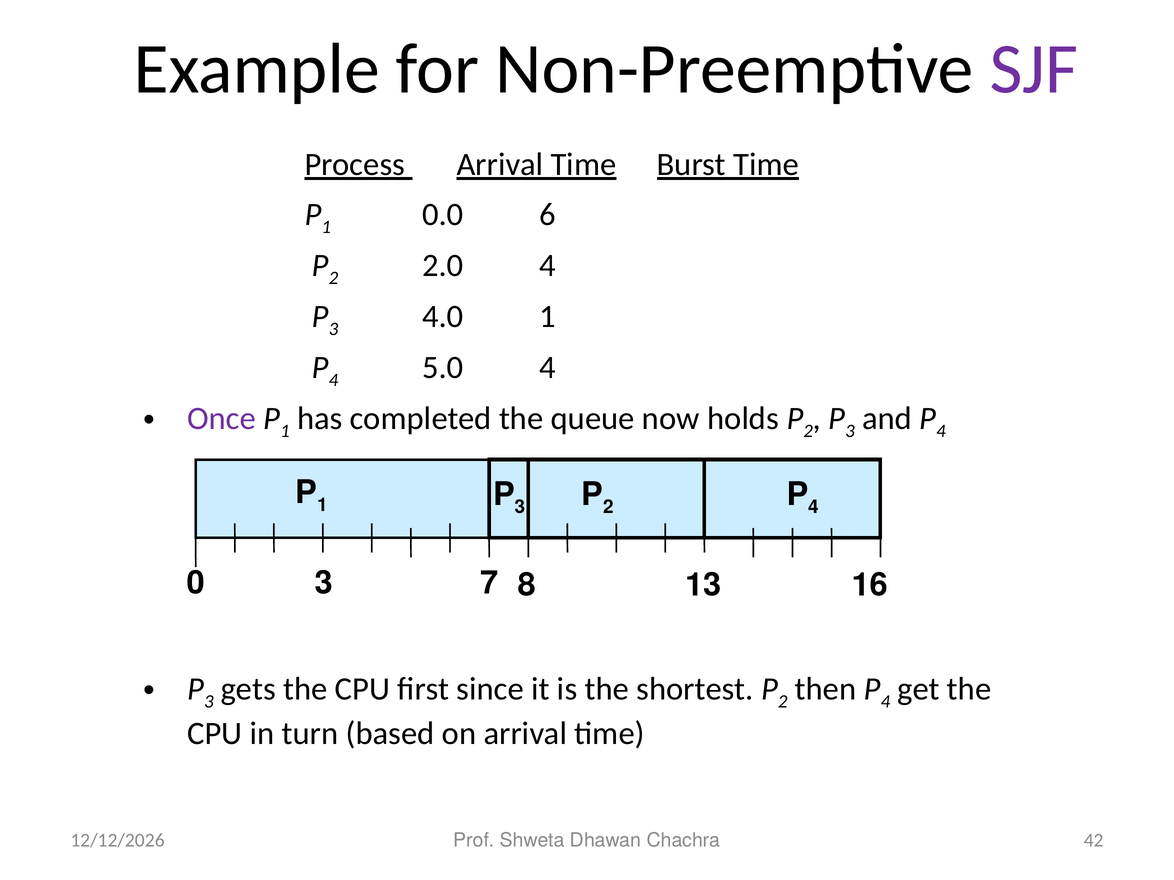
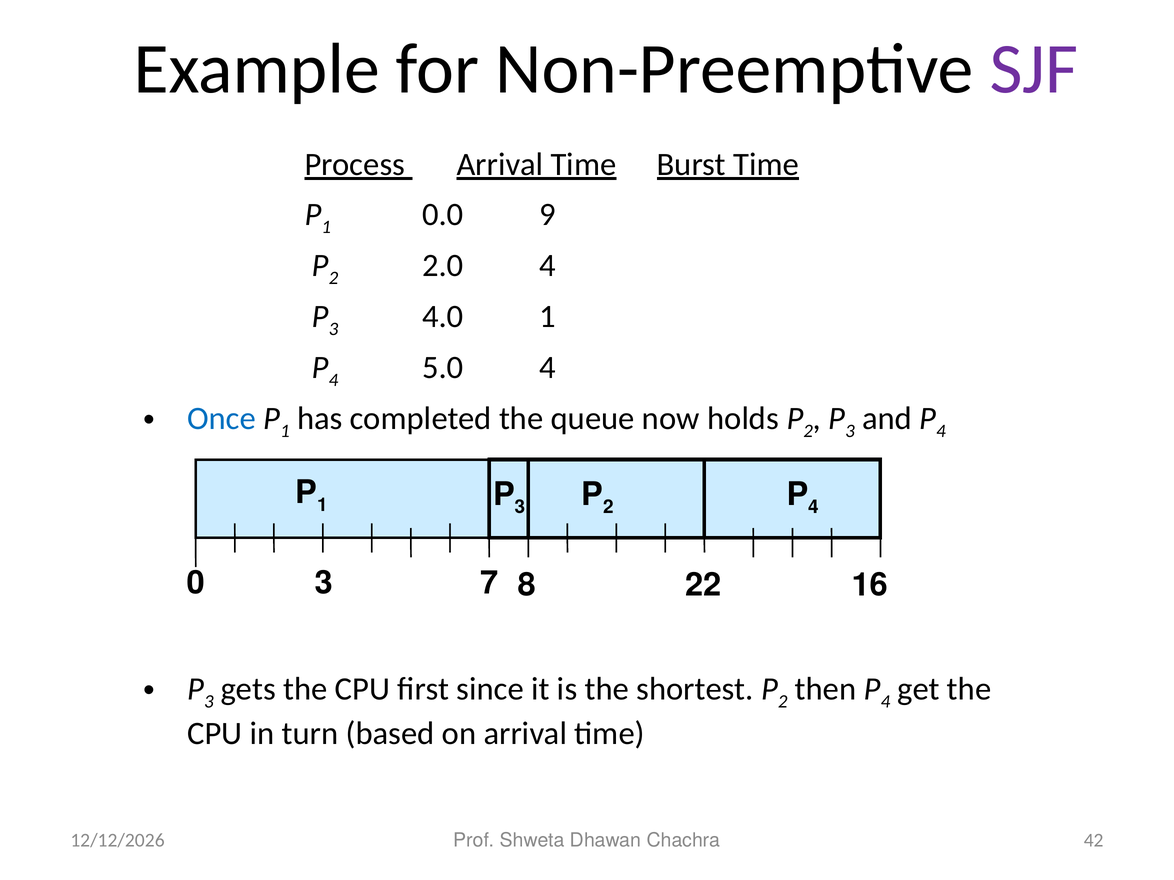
6: 6 -> 9
Once colour: purple -> blue
13: 13 -> 22
